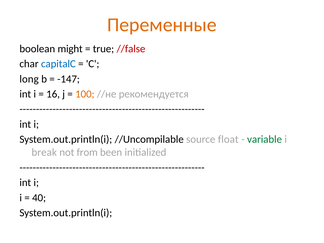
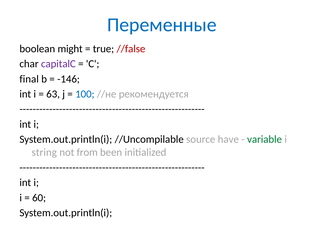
Переменные colour: orange -> blue
capitalC colour: blue -> purple
long: long -> final
-147: -147 -> -146
16: 16 -> 63
100 colour: orange -> blue
float: float -> have
break: break -> string
40: 40 -> 60
